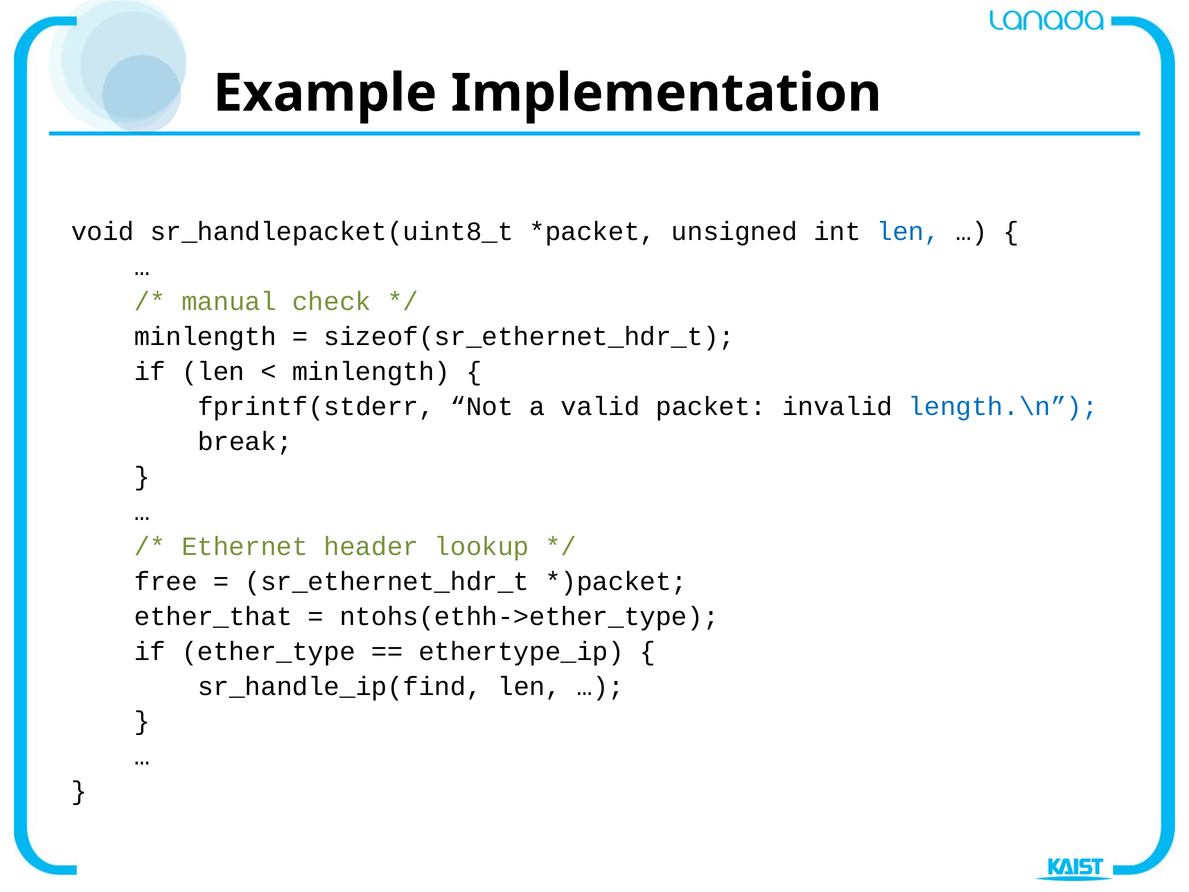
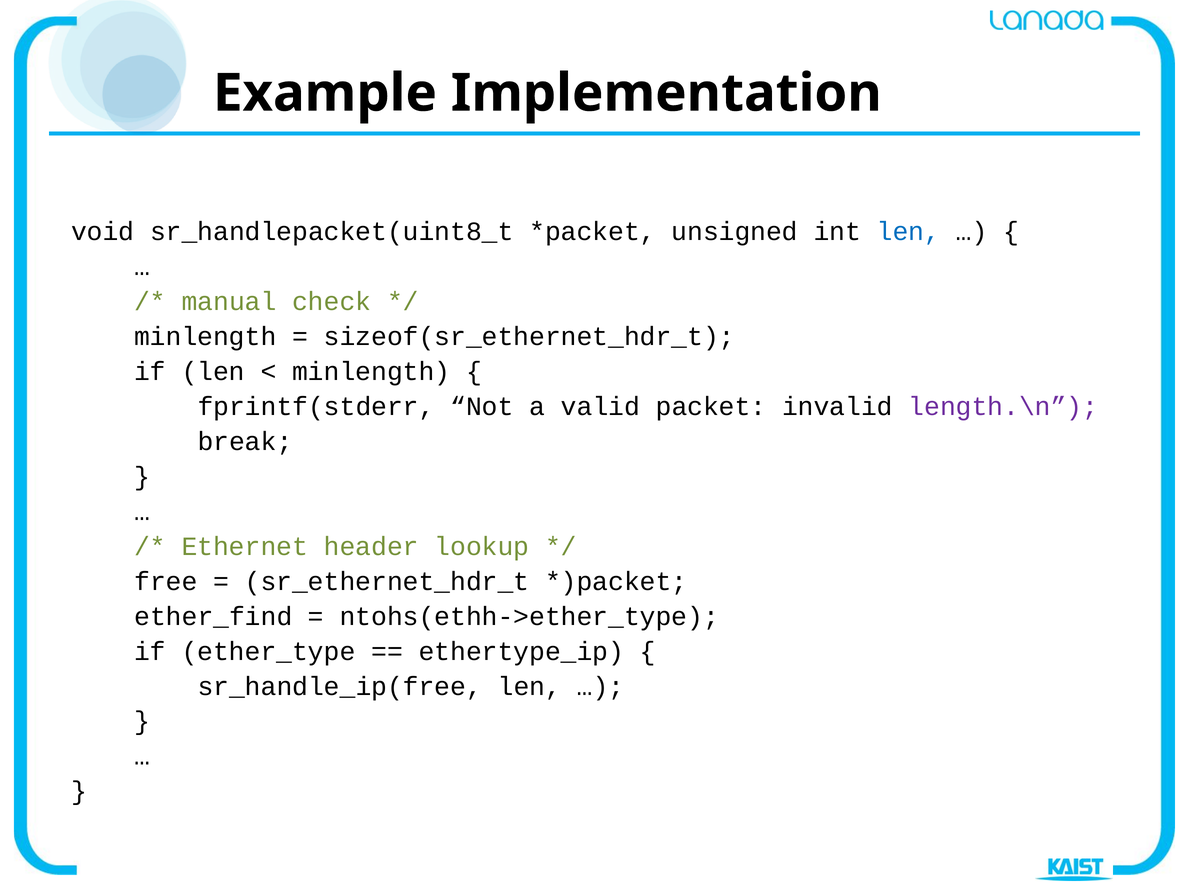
length.\n colour: blue -> purple
ether_that: ether_that -> ether_find
sr_handle_ip(find: sr_handle_ip(find -> sr_handle_ip(free
